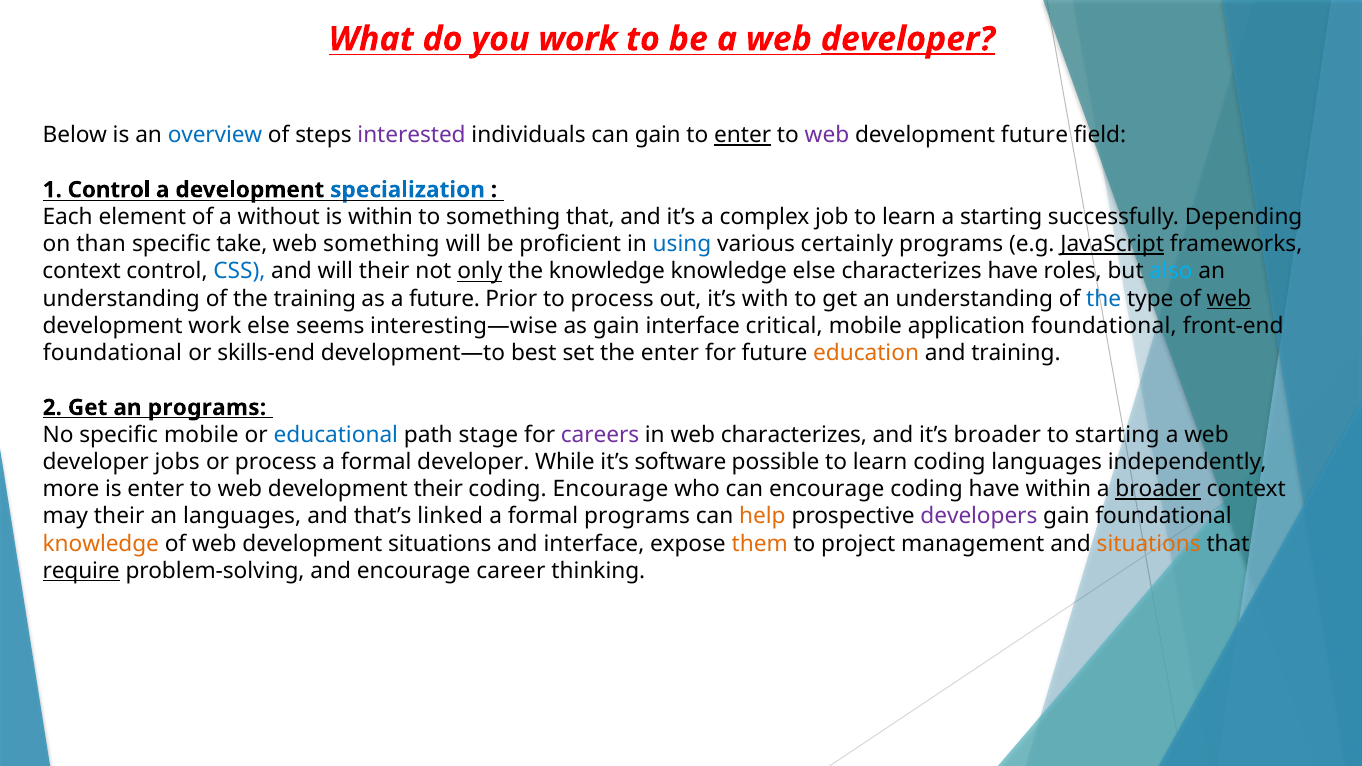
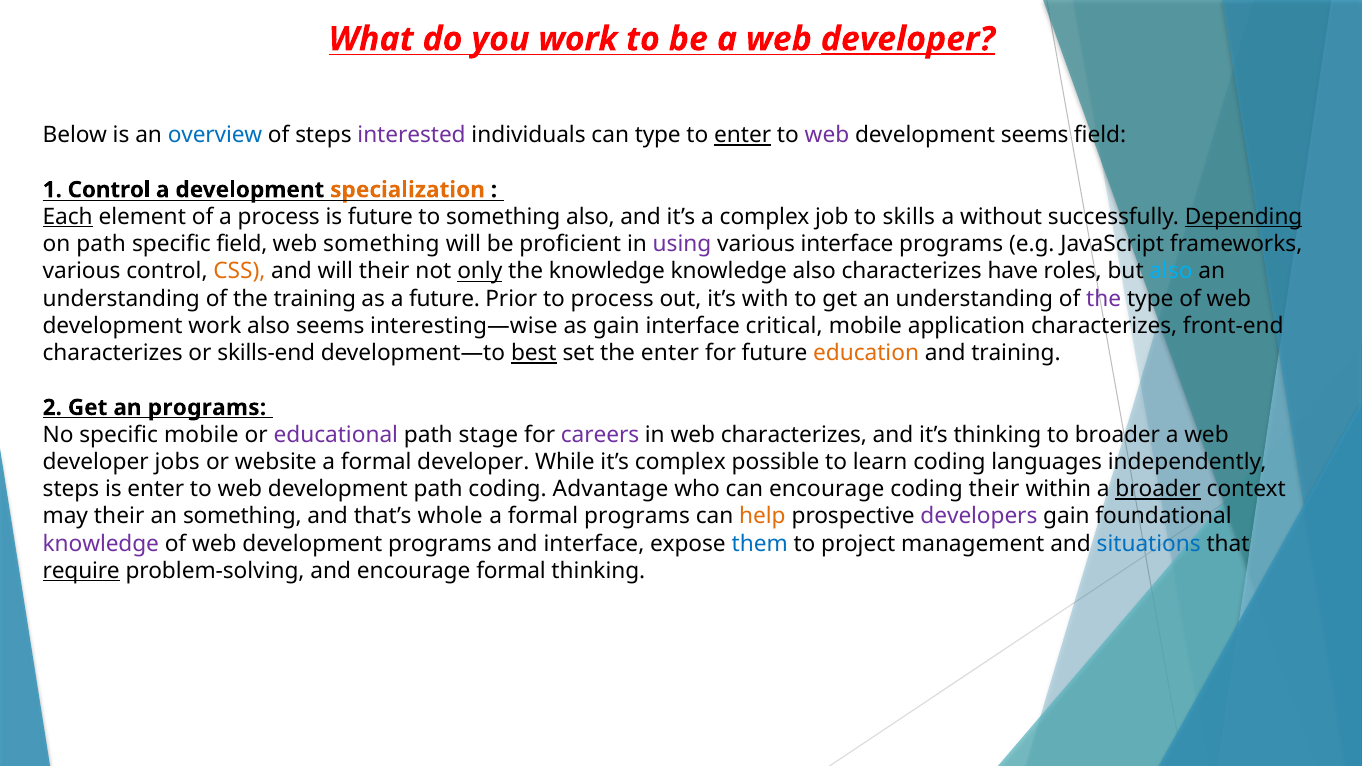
can gain: gain -> type
development future: future -> seems
specialization colour: blue -> orange
Each underline: none -> present
a without: without -> process
is within: within -> future
something that: that -> also
job to learn: learn -> skills
a starting: starting -> without
Depending underline: none -> present
on than: than -> path
specific take: take -> field
using colour: blue -> purple
various certainly: certainly -> interface
JavaScript underline: present -> none
context at (82, 271): context -> various
CSS colour: blue -> orange
knowledge else: else -> also
the at (1104, 299) colour: blue -> purple
web at (1229, 299) underline: present -> none
work else: else -> also
application foundational: foundational -> characterizes
foundational at (112, 353): foundational -> characterizes
best underline: none -> present
educational colour: blue -> purple
it’s broader: broader -> thinking
to starting: starting -> broader
or process: process -> website
it’s software: software -> complex
more at (71, 489): more -> steps
development their: their -> path
coding Encourage: Encourage -> Advantage
coding have: have -> their
an languages: languages -> something
linked: linked -> whole
knowledge at (101, 544) colour: orange -> purple
development situations: situations -> programs
them colour: orange -> blue
situations at (1149, 544) colour: orange -> blue
encourage career: career -> formal
